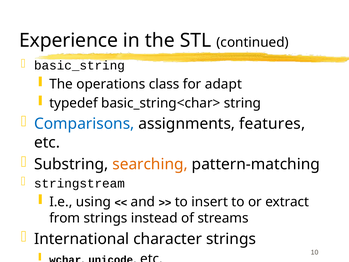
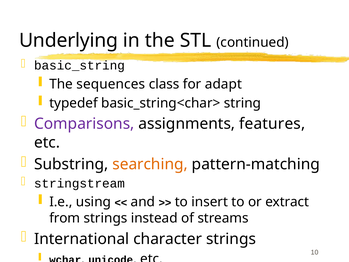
Experience: Experience -> Underlying
operations: operations -> sequences
Comparisons colour: blue -> purple
